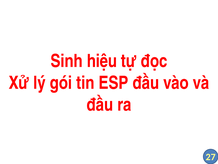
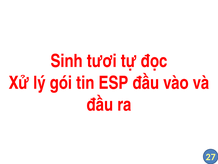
hiệu: hiệu -> tươi
